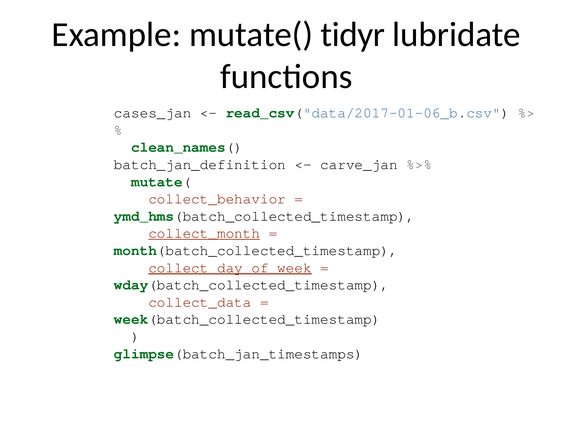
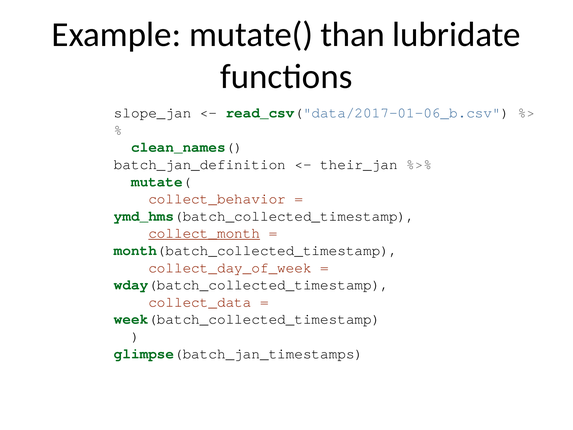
tidyr: tidyr -> than
cases_jan: cases_jan -> slope_jan
carve_jan: carve_jan -> their_jan
collect_day_of_week underline: present -> none
